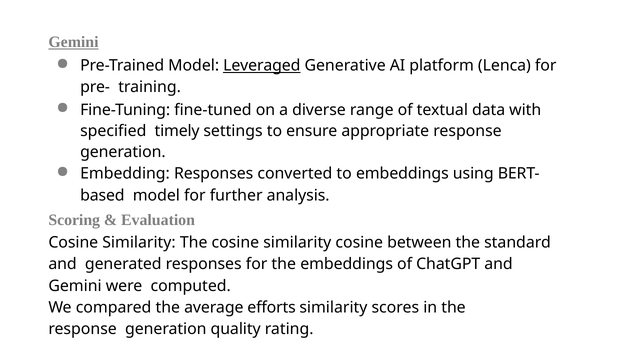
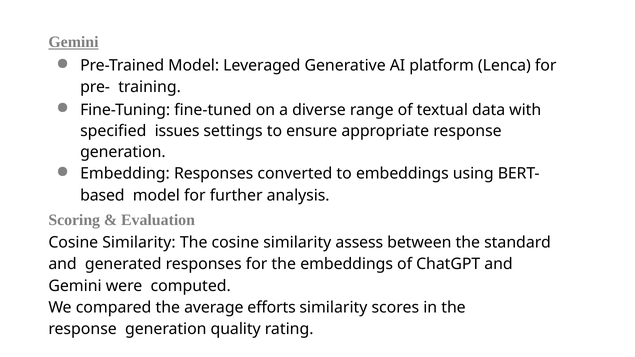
Leveraged underline: present -> none
timely: timely -> issues
similarity cosine: cosine -> assess
